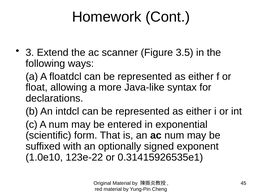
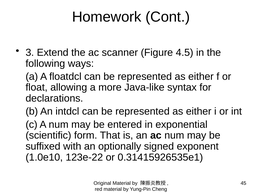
3.5: 3.5 -> 4.5
